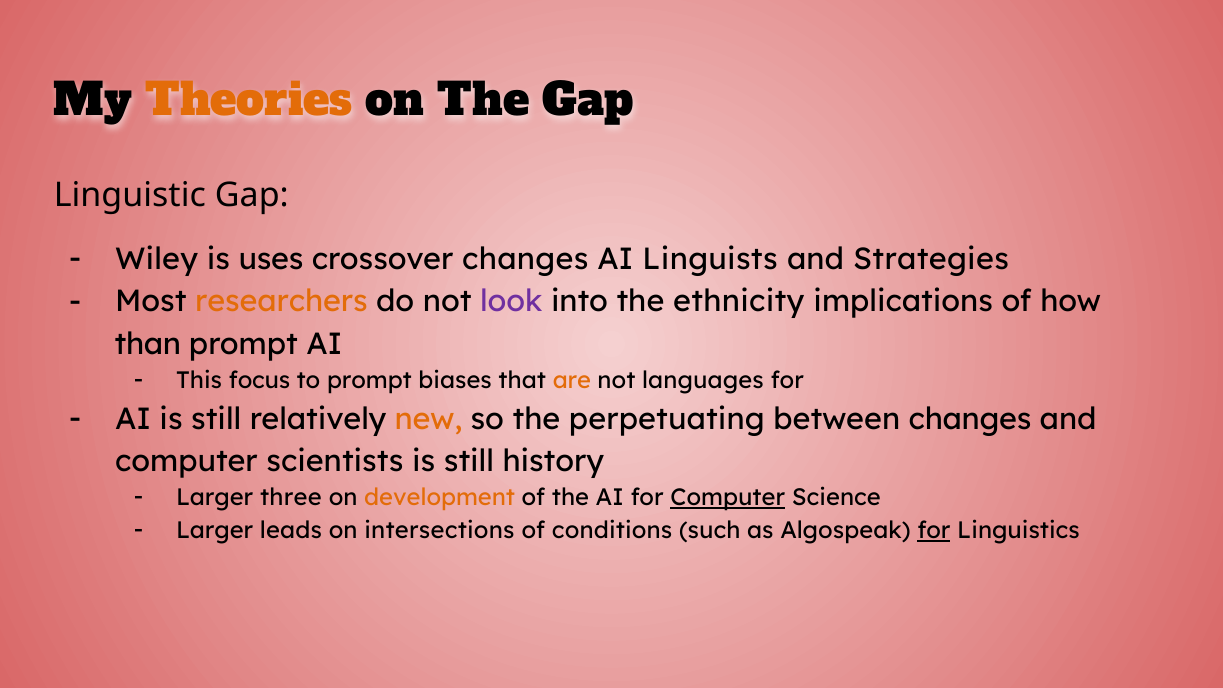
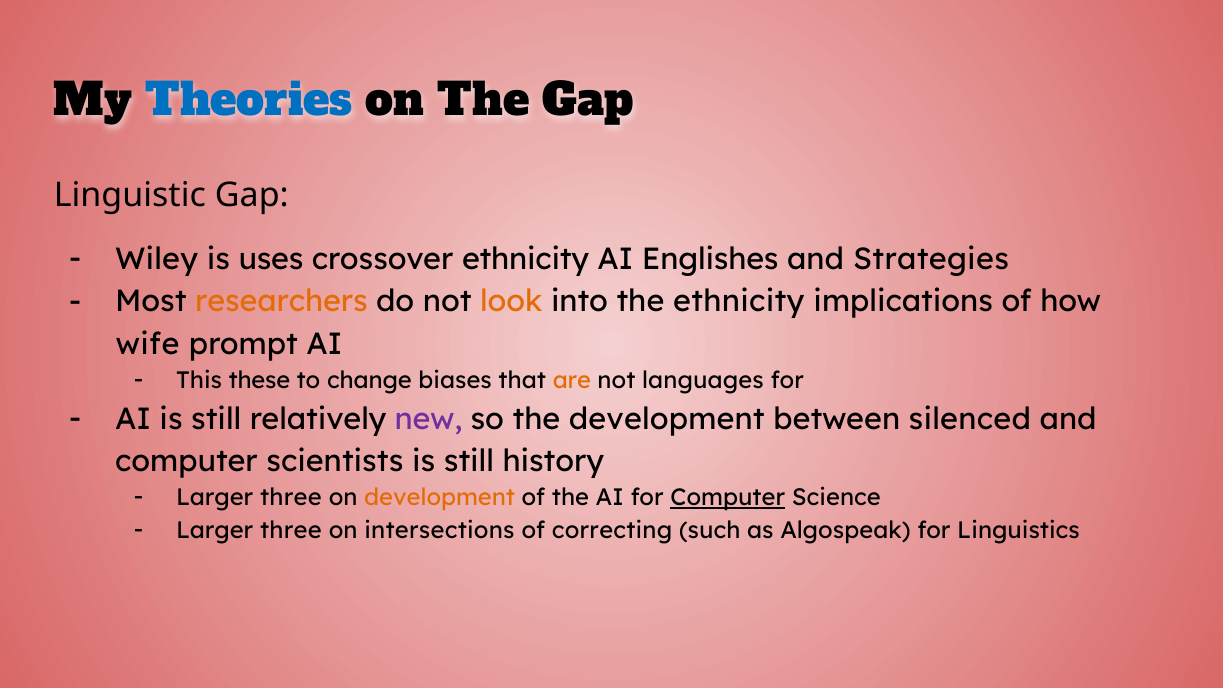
Theories colour: orange -> blue
crossover changes: changes -> ethnicity
Linguists: Linguists -> Englishes
look colour: purple -> orange
than: than -> wife
focus: focus -> these
to prompt: prompt -> change
new colour: orange -> purple
the perpetuating: perpetuating -> development
between changes: changes -> silenced
leads at (291, 531): leads -> three
conditions: conditions -> correcting
for at (934, 531) underline: present -> none
